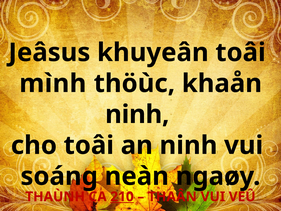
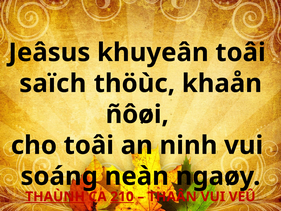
mình: mình -> saïch
ninh at (137, 114): ninh -> ñôøi
THAÙNH underline: none -> present
